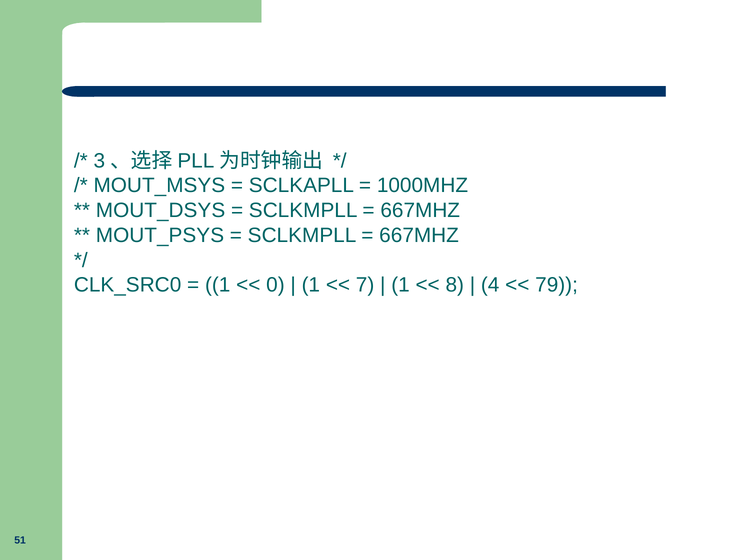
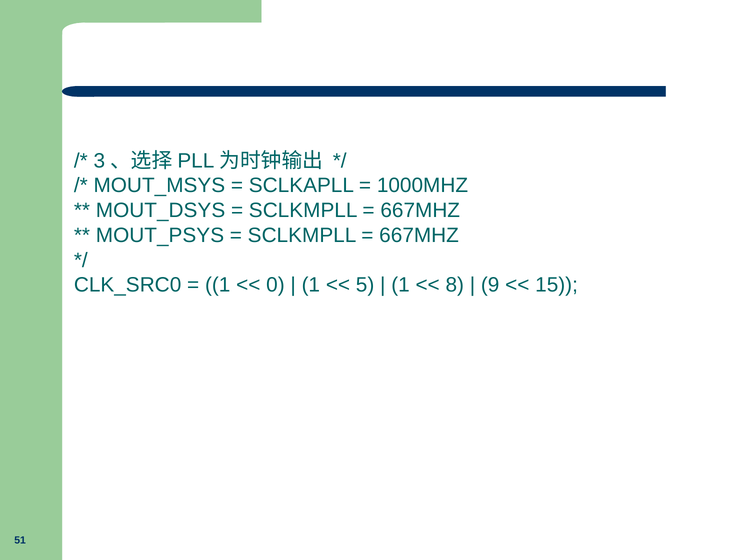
7: 7 -> 5
4: 4 -> 9
79: 79 -> 15
